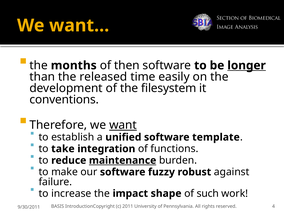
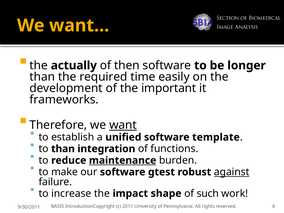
months: months -> actually
longer underline: present -> none
released: released -> required
filesystem: filesystem -> important
conventions: conventions -> frameworks
to take: take -> than
fuzzy: fuzzy -> gtest
against underline: none -> present
